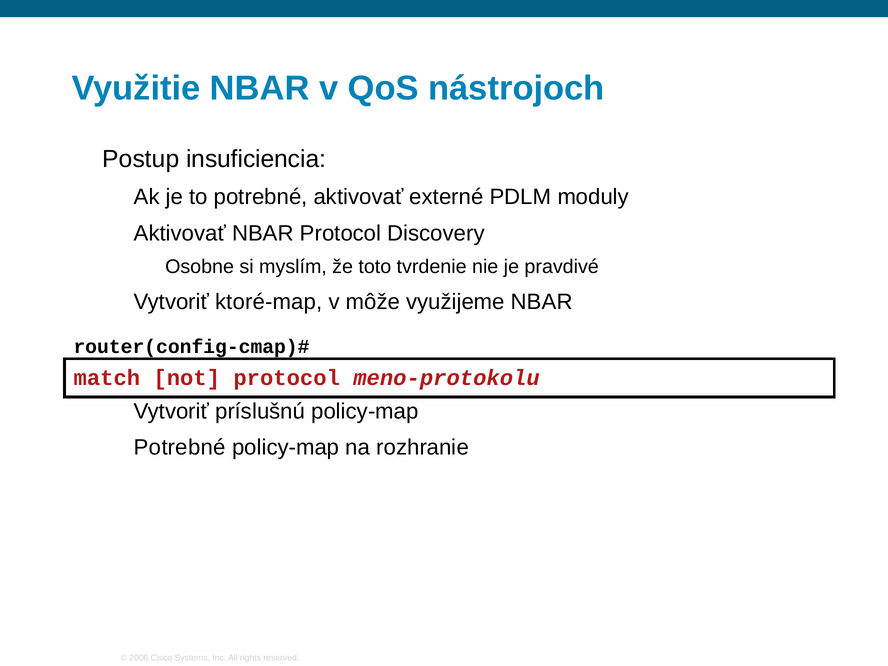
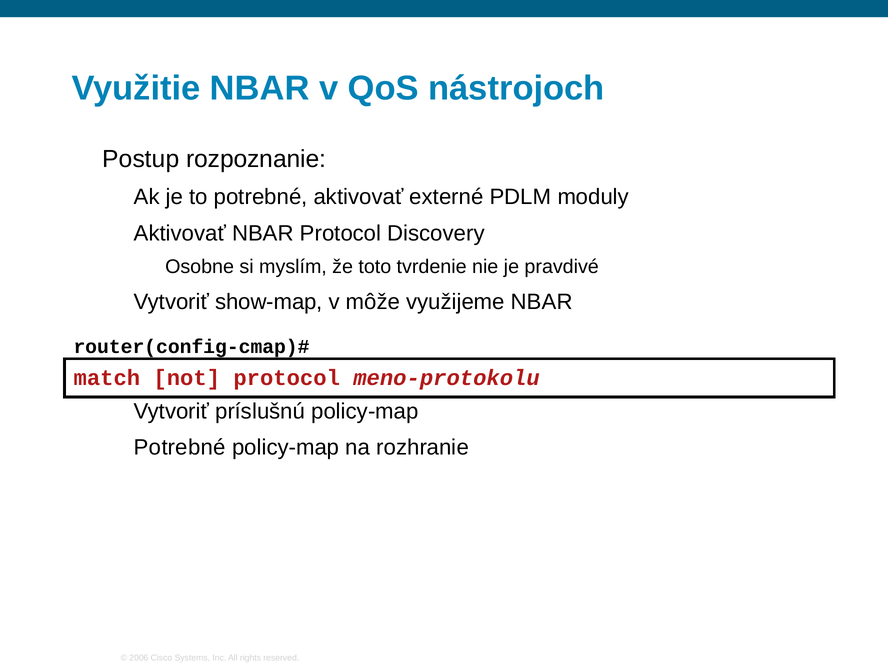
insuficiencia: insuficiencia -> rozpoznanie
ktoré-map: ktoré-map -> show-map
